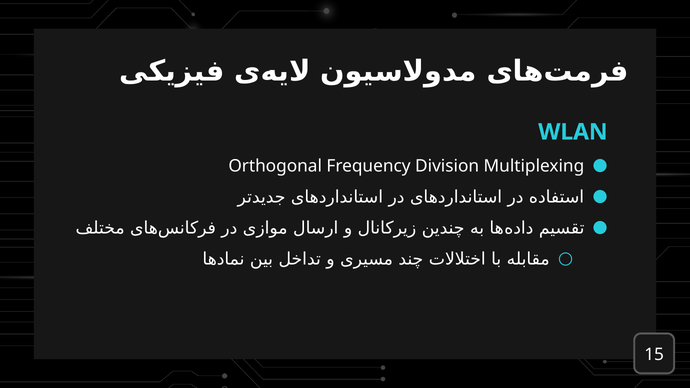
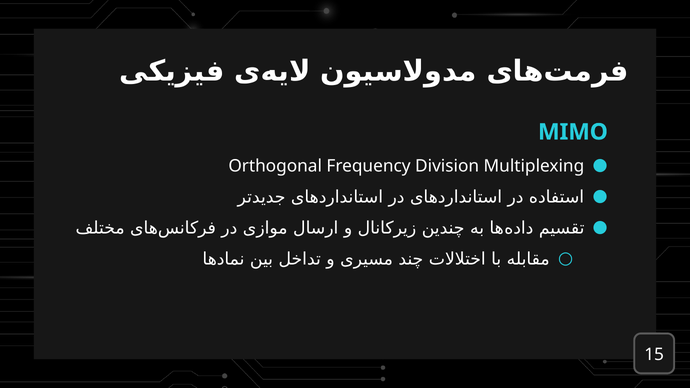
WLAN: WLAN -> MIMO
